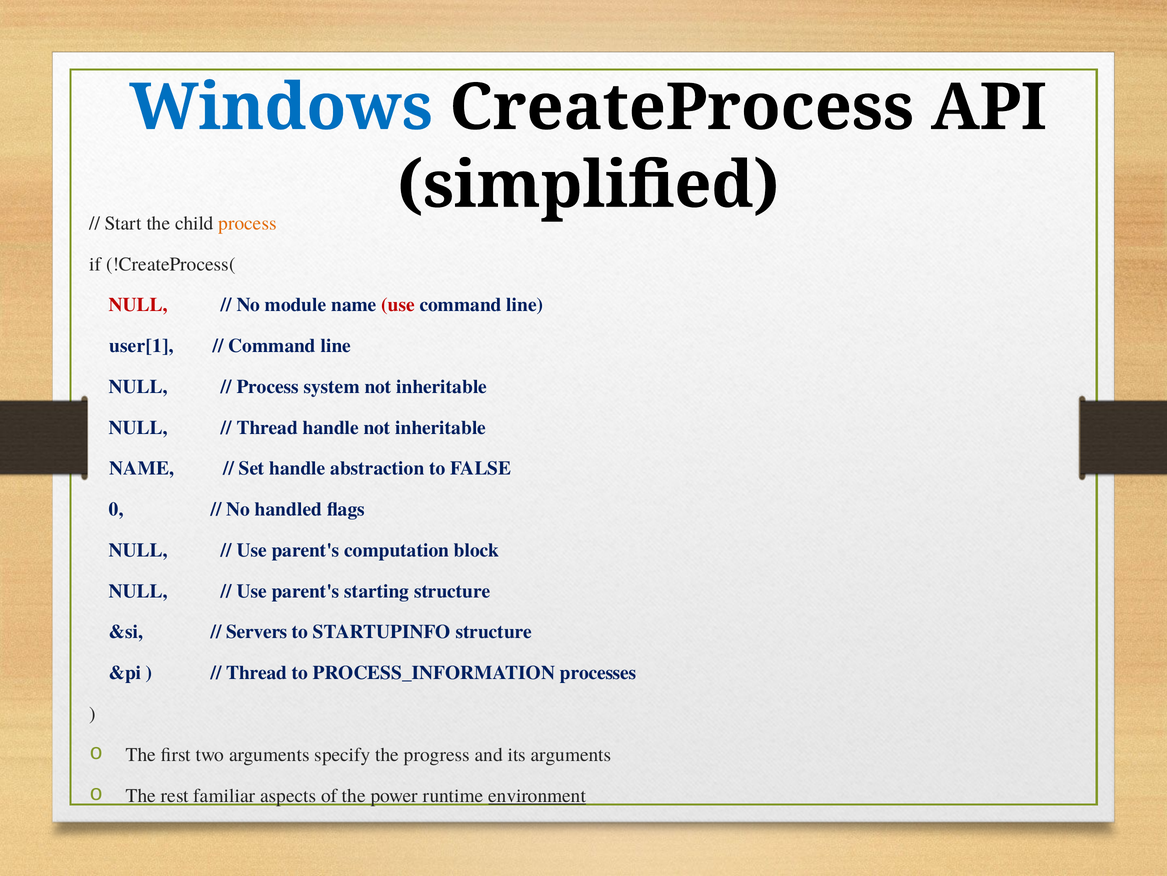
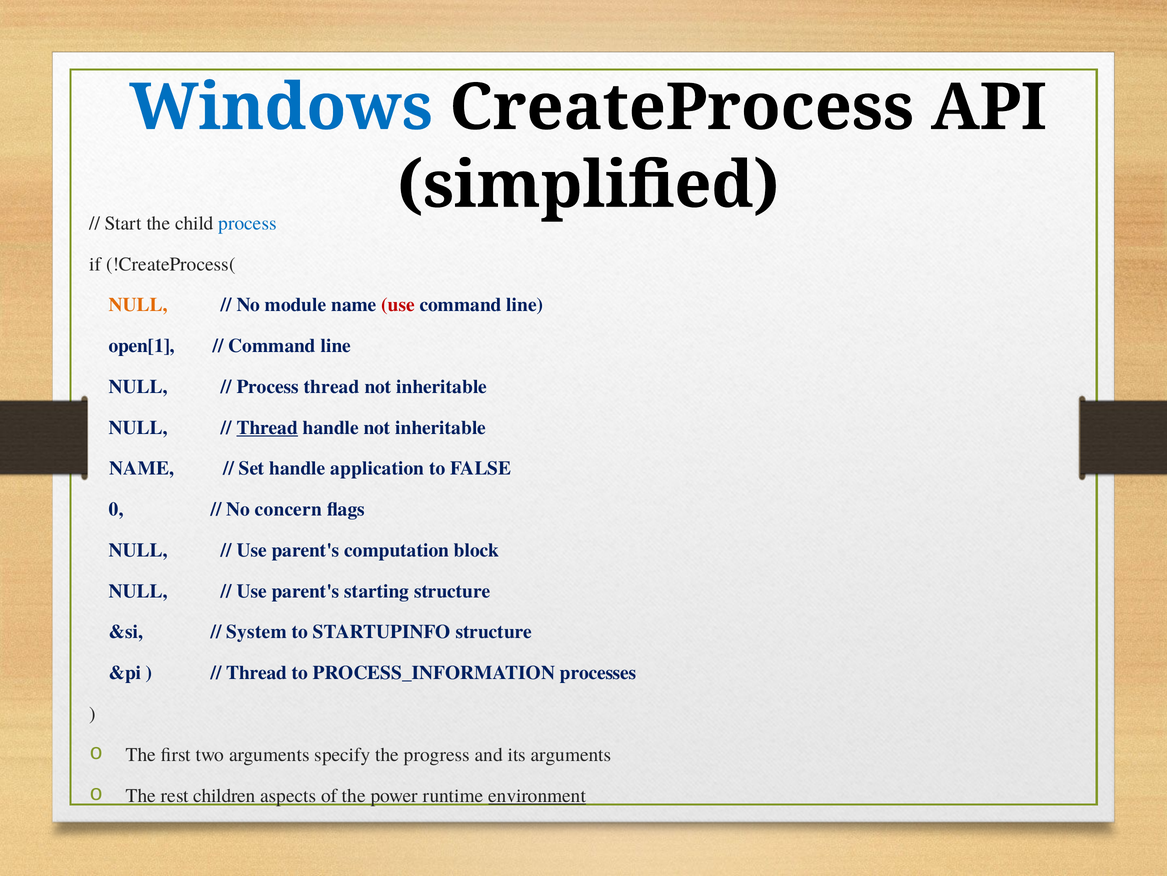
process at (248, 223) colour: orange -> blue
NULL at (138, 305) colour: red -> orange
user[1: user[1 -> open[1
Process system: system -> thread
Thread at (267, 427) underline: none -> present
abstraction: abstraction -> application
handled: handled -> concern
Servers: Servers -> System
familiar: familiar -> children
